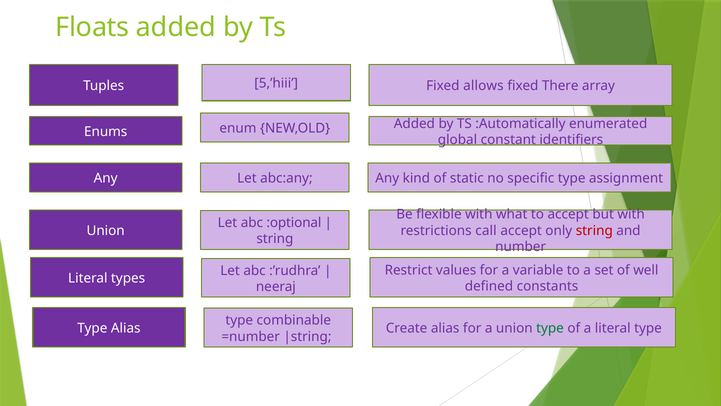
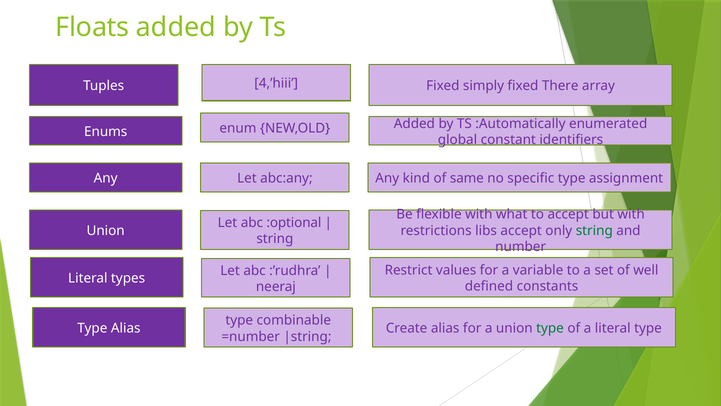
5,’hiii: 5,’hiii -> 4,’hiii
allows: allows -> simply
static: static -> same
call: call -> libs
string at (594, 230) colour: red -> green
